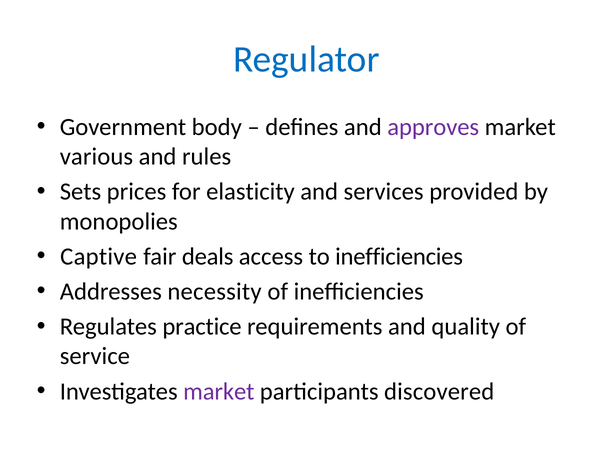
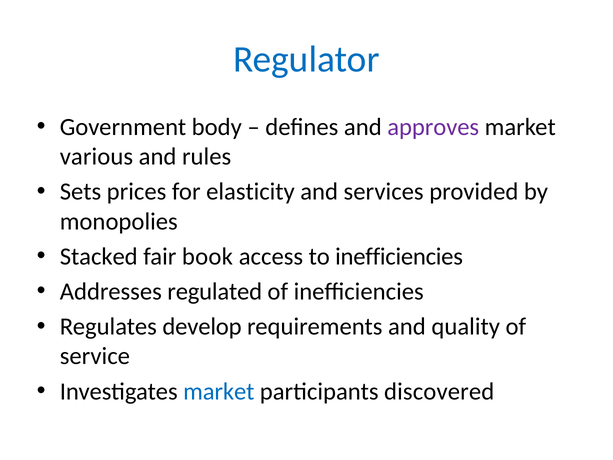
Captive: Captive -> Stacked
deals: deals -> book
necessity: necessity -> regulated
practice: practice -> develop
market at (219, 391) colour: purple -> blue
